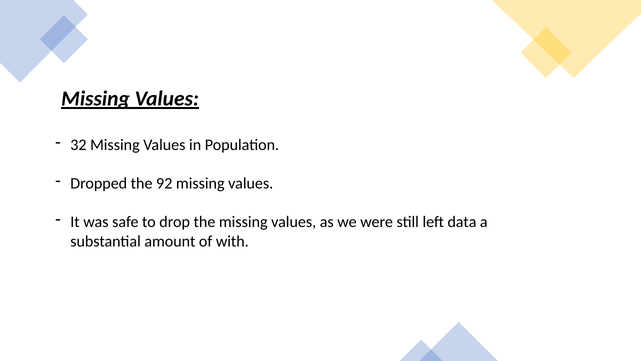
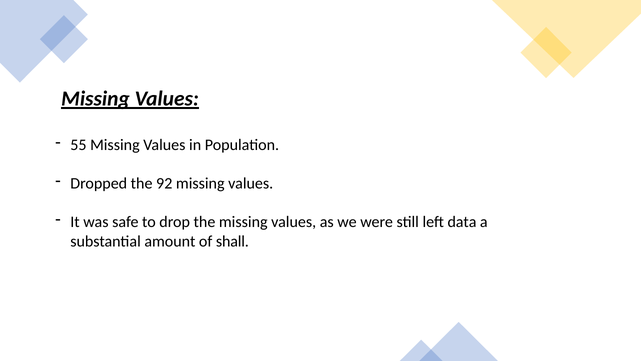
32: 32 -> 55
with: with -> shall
